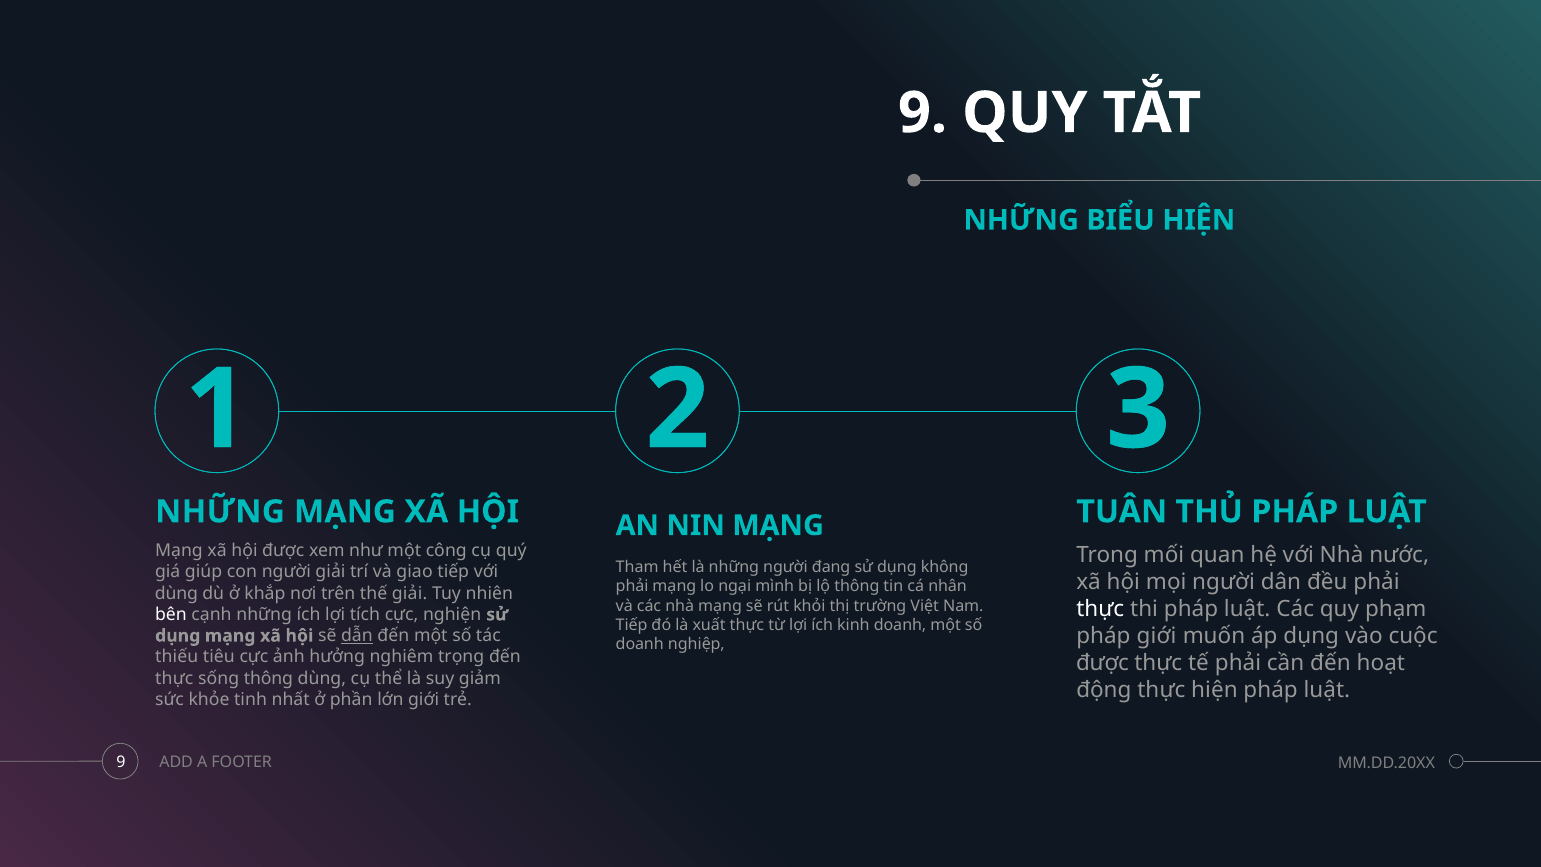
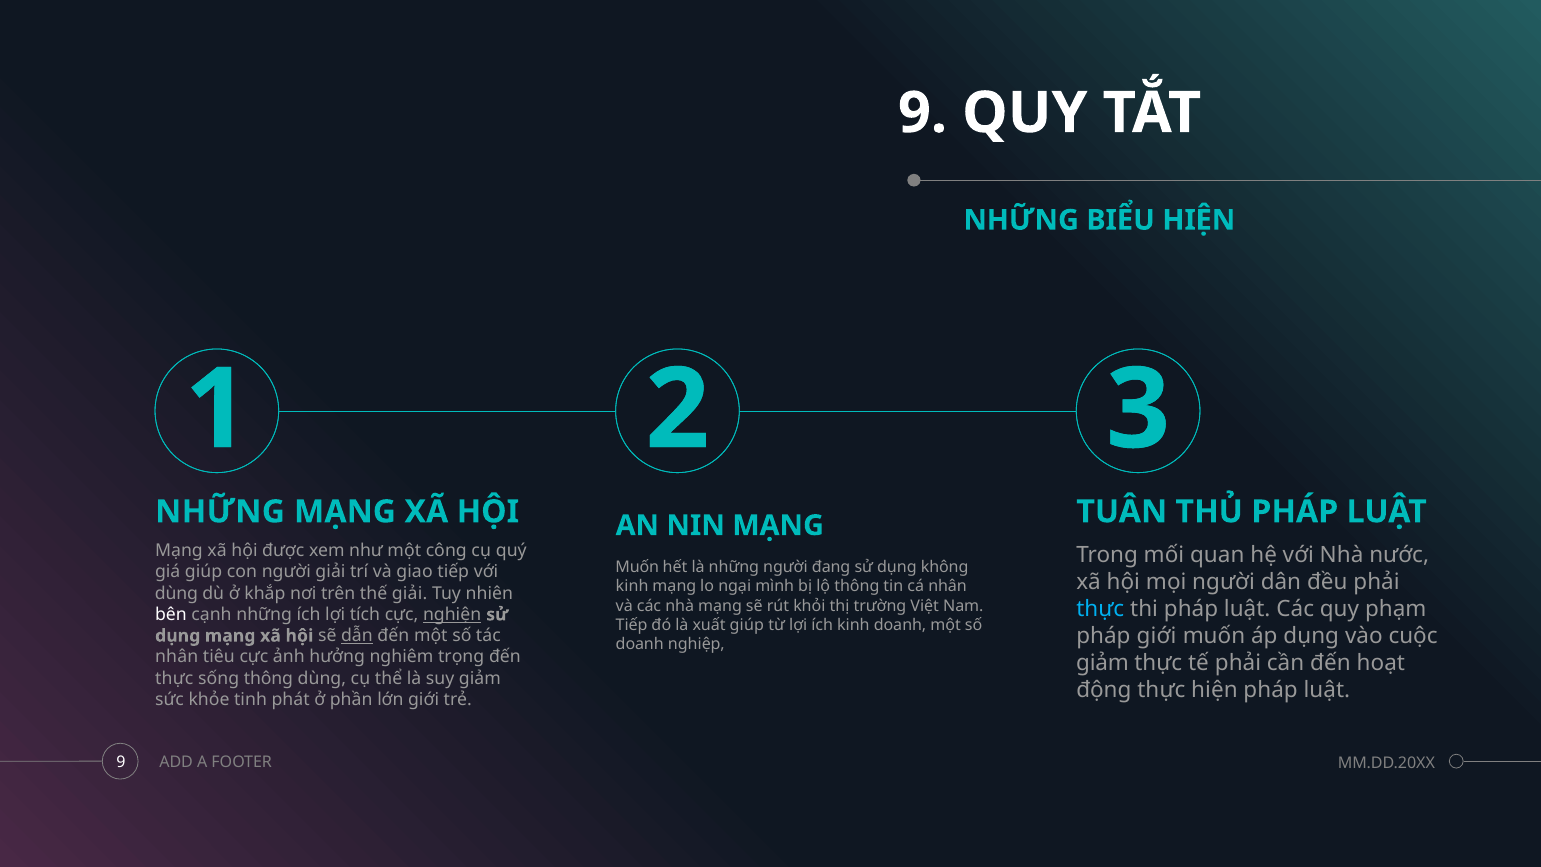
Tham at (637, 567): Tham -> Muốn
phải at (632, 586): phải -> kinh
thực at (1100, 609) colour: white -> light blue
nghiện underline: none -> present
xuất thực: thực -> giúp
thiếu at (177, 657): thiếu -> nhân
được at (1103, 663): được -> giảm
nhất: nhất -> phát
